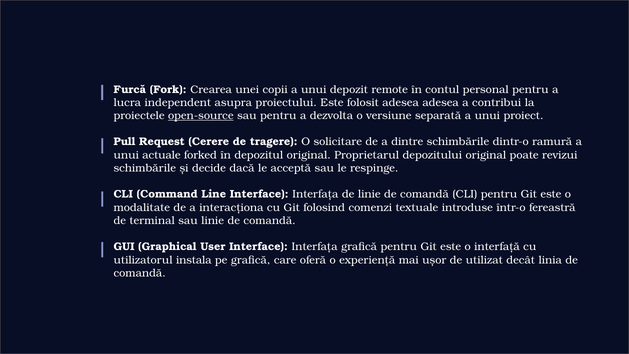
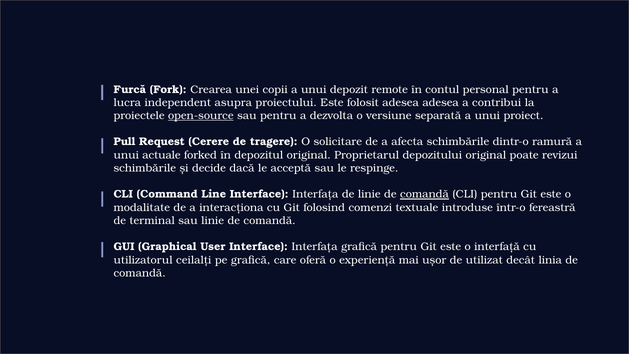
dintre: dintre -> afecta
comandă at (424, 194) underline: none -> present
instala: instala -> ceilalți
